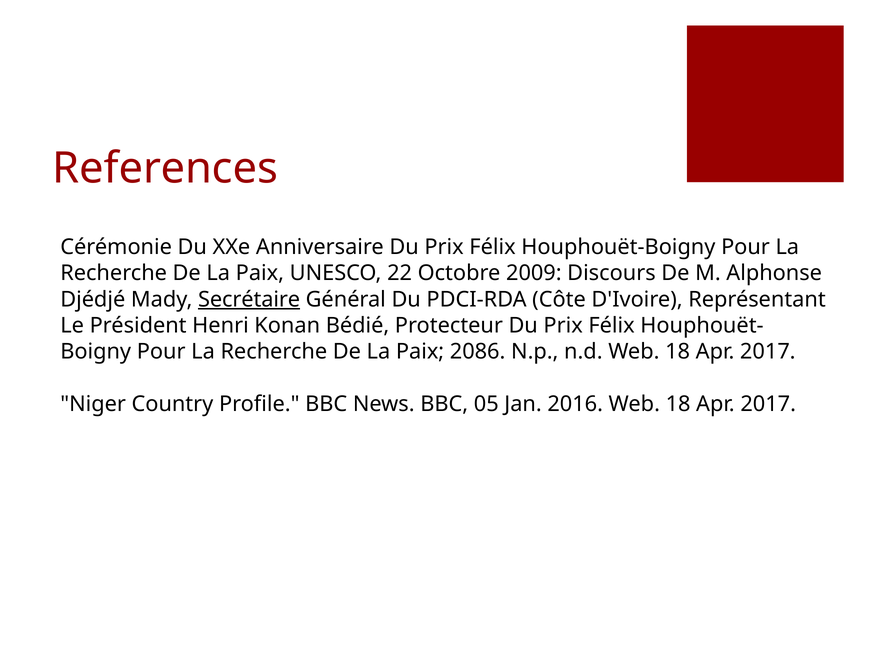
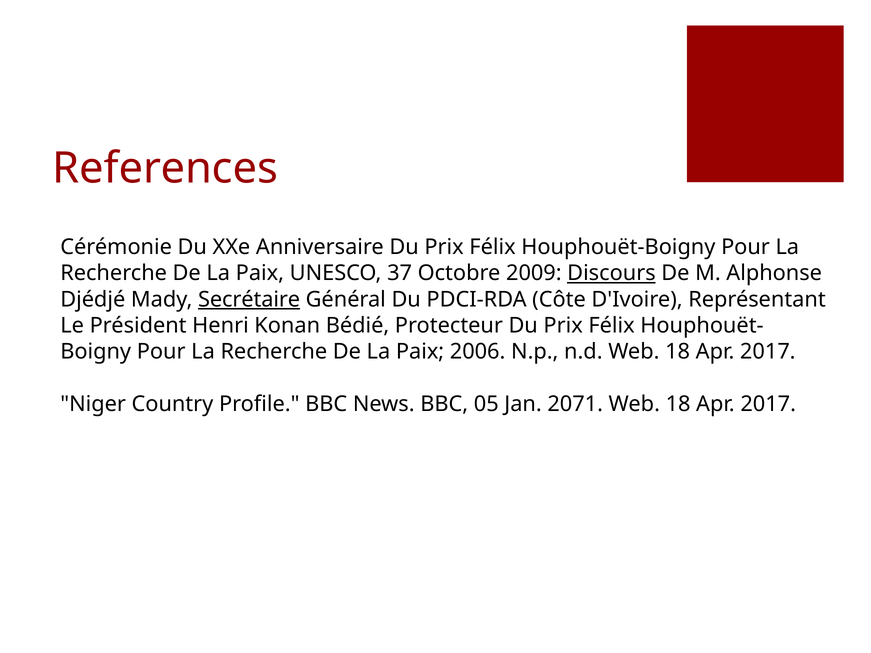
22: 22 -> 37
Discours underline: none -> present
2086: 2086 -> 2006
2016: 2016 -> 2071
